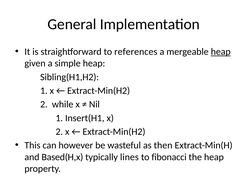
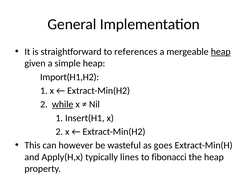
Sibling(H1,H2: Sibling(H1,H2 -> Import(H1,H2
while underline: none -> present
then: then -> goes
Based(H,x: Based(H,x -> Apply(H,x
